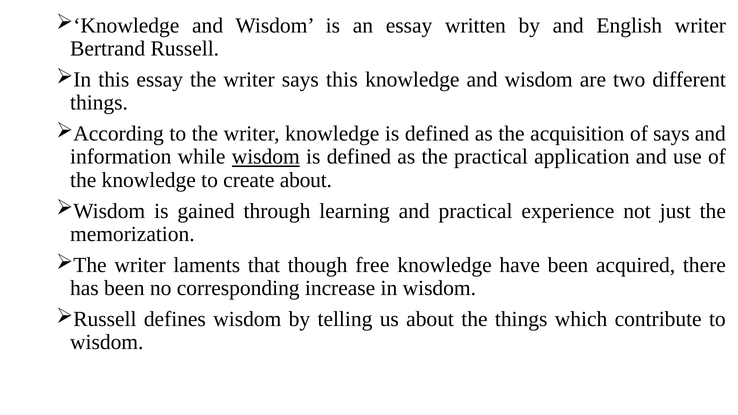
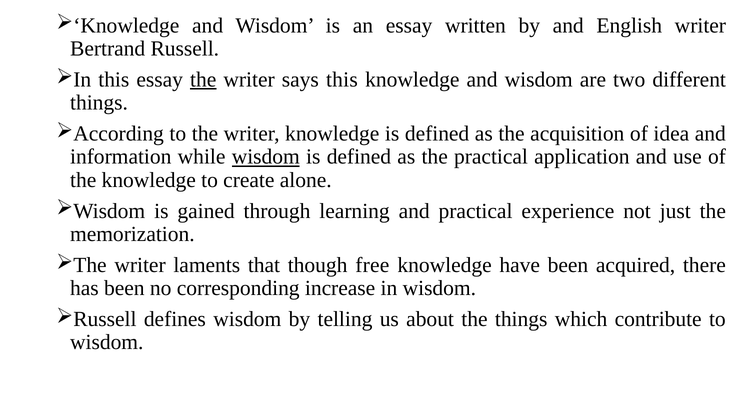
the at (203, 80) underline: none -> present
of says: says -> idea
create about: about -> alone
